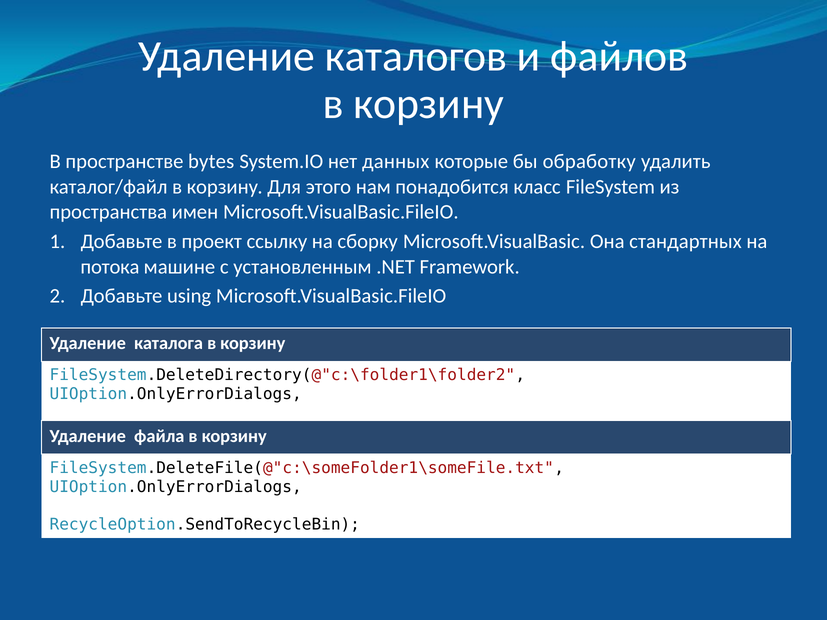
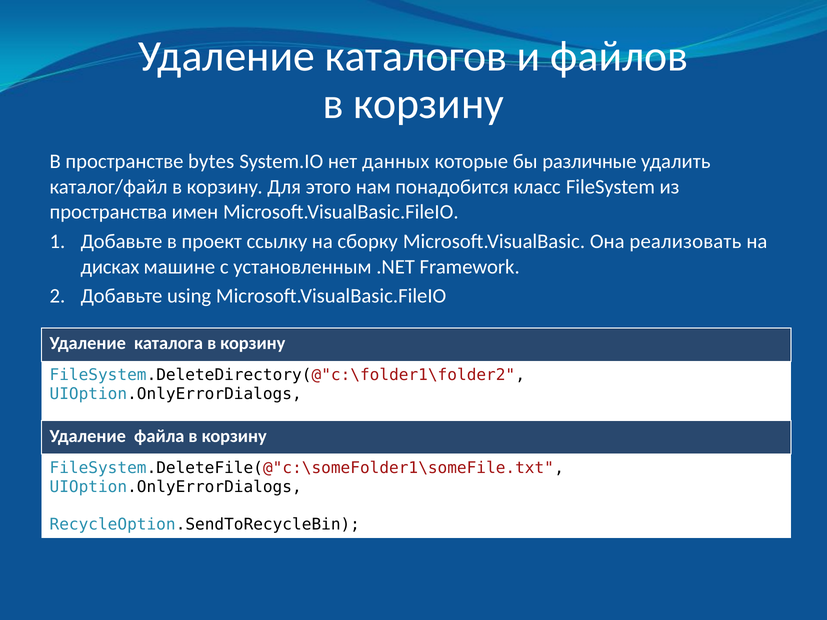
обработку: обработку -> различные
стандартных: стандартных -> реализовать
потока: потока -> дисках
